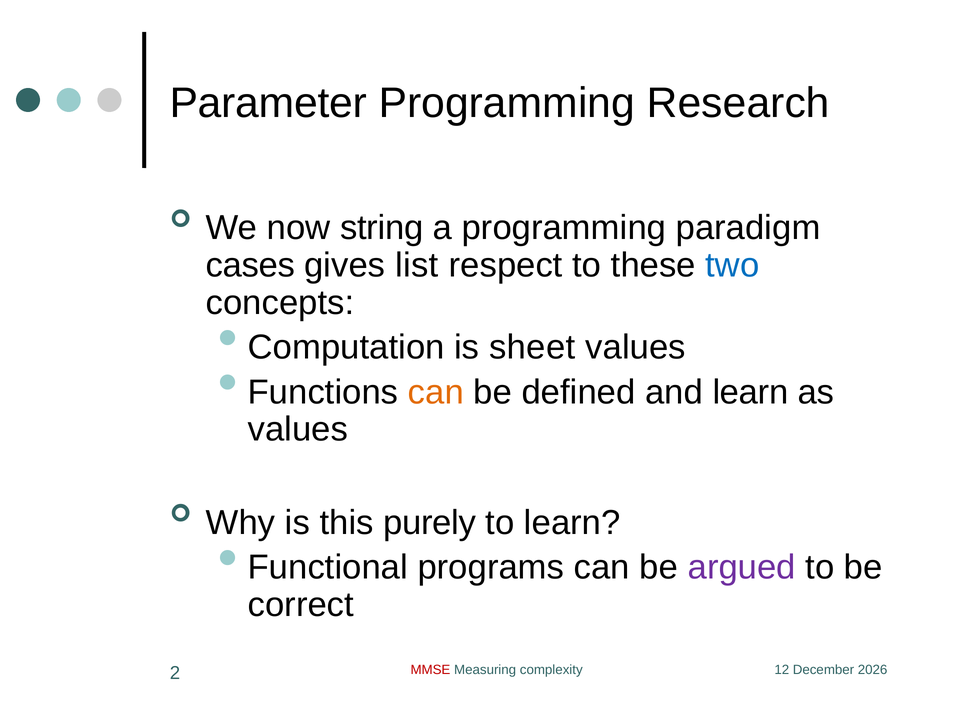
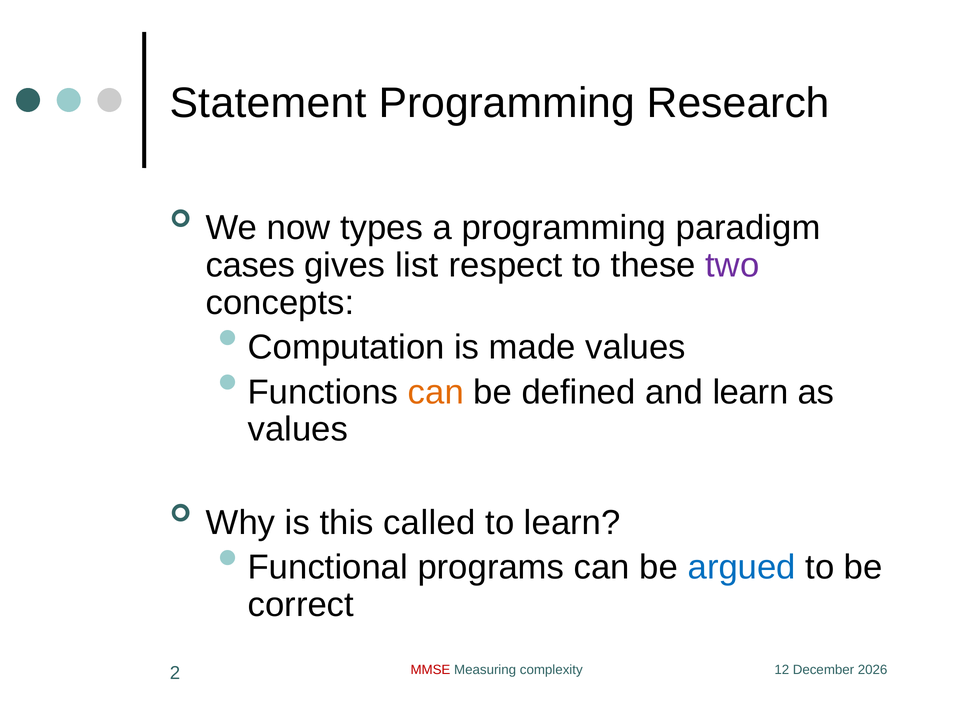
Parameter: Parameter -> Statement
string: string -> types
two colour: blue -> purple
sheet: sheet -> made
purely: purely -> called
argued colour: purple -> blue
